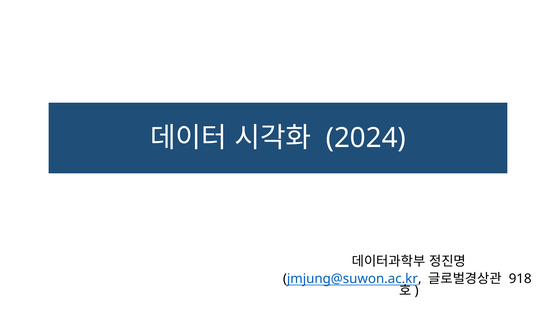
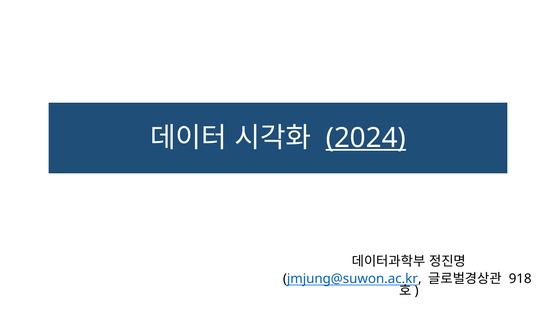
2024 underline: none -> present
